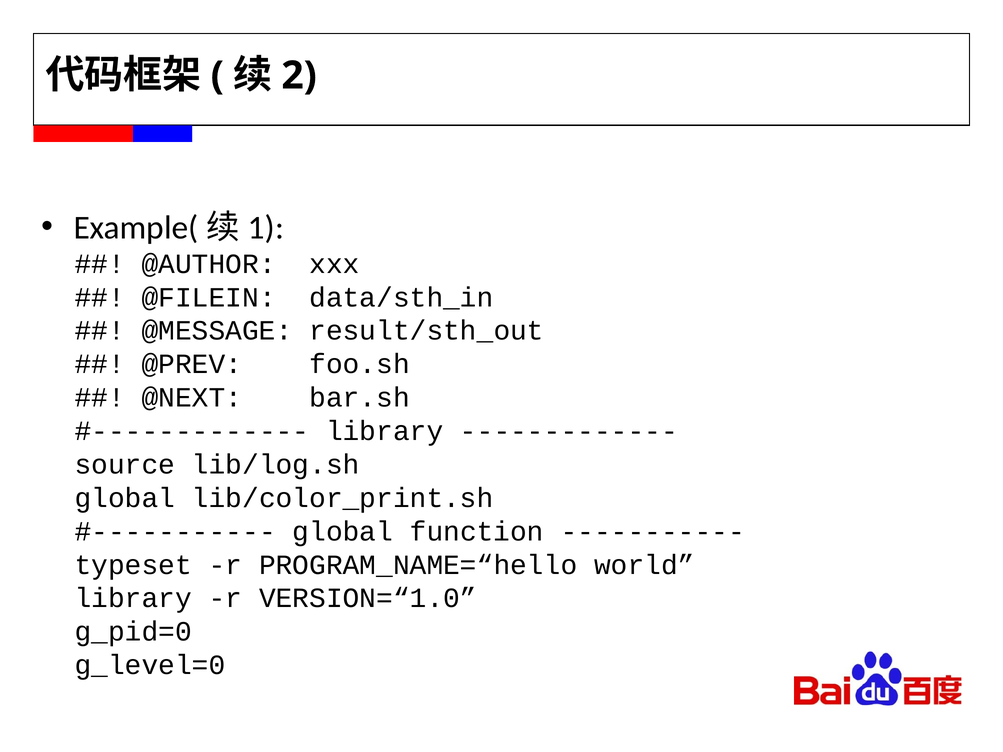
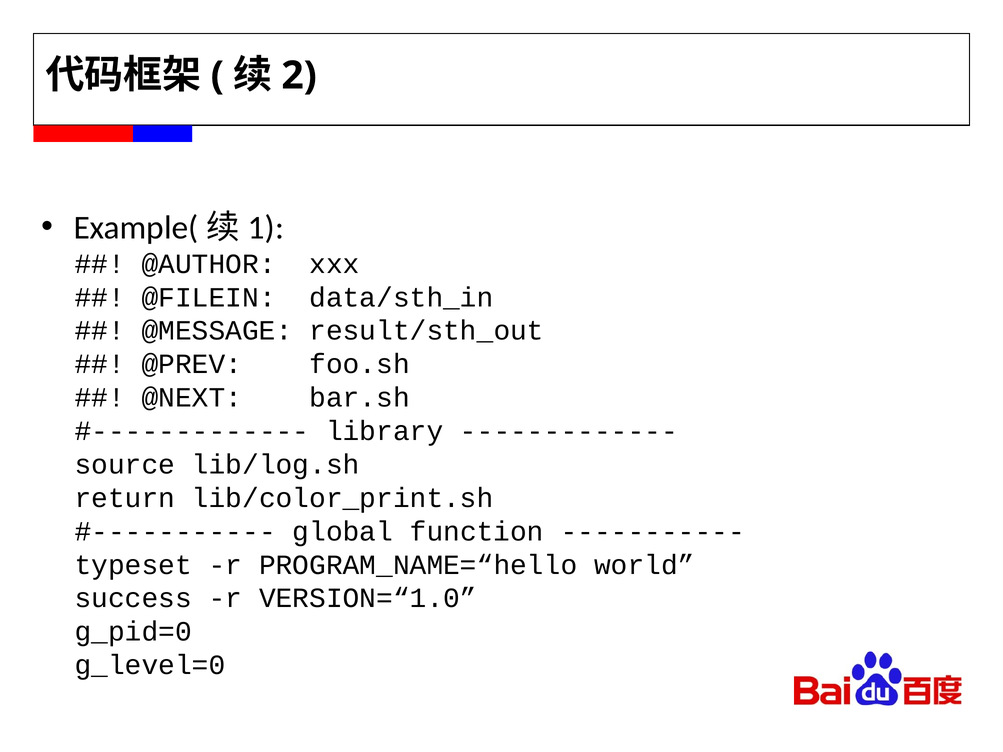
global at (125, 498): global -> return
library at (133, 598): library -> success
